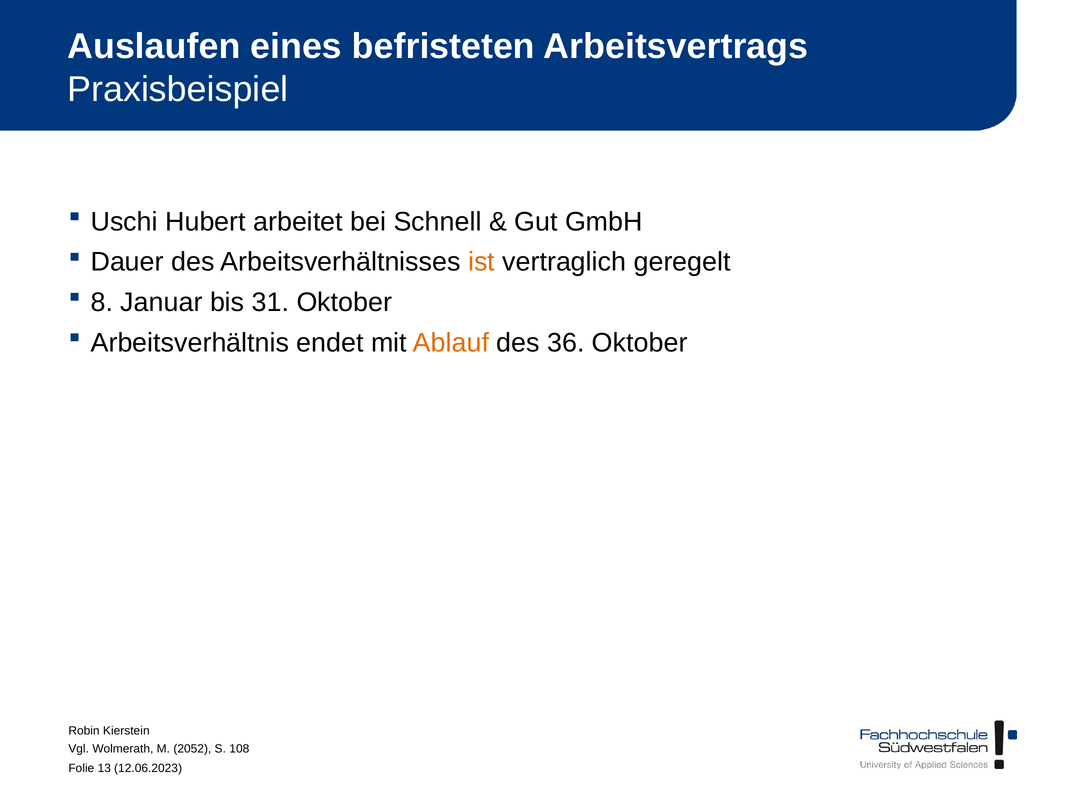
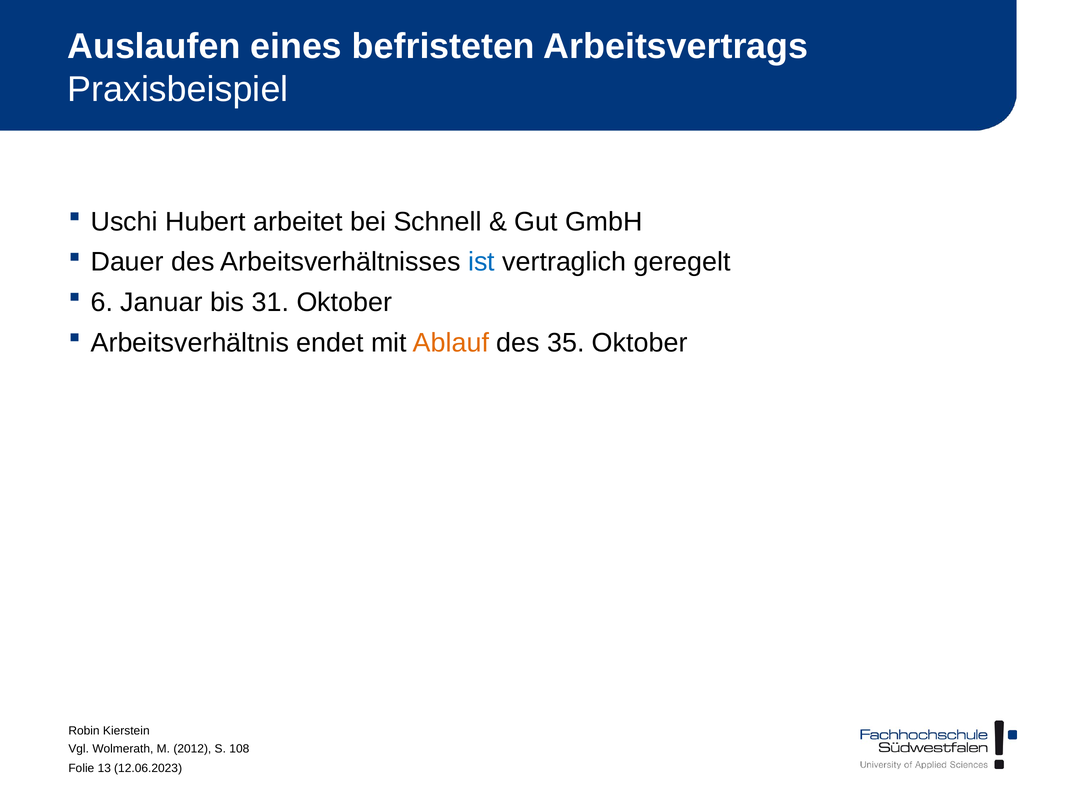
ist colour: orange -> blue
8: 8 -> 6
36: 36 -> 35
2052: 2052 -> 2012
